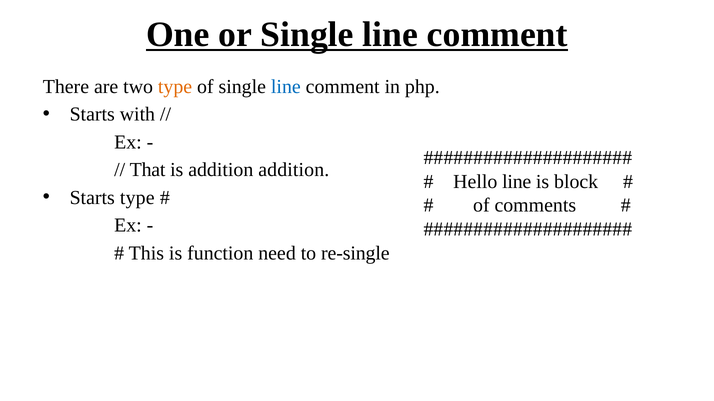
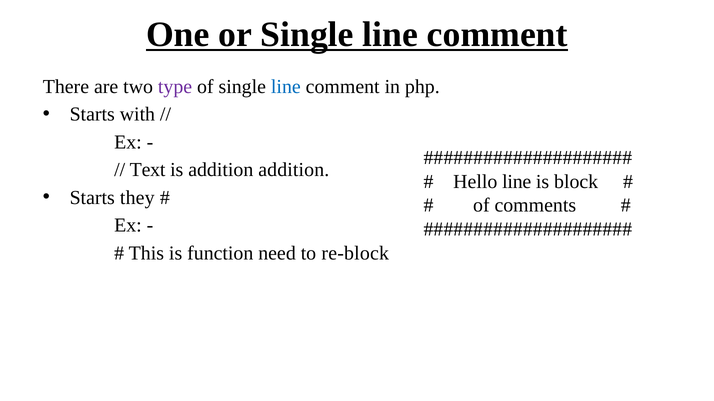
type at (175, 87) colour: orange -> purple
That: That -> Text
Starts type: type -> they
re-single: re-single -> re-block
